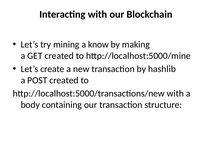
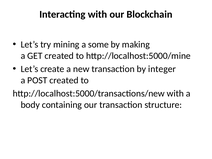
know: know -> some
hashlib: hashlib -> integer
